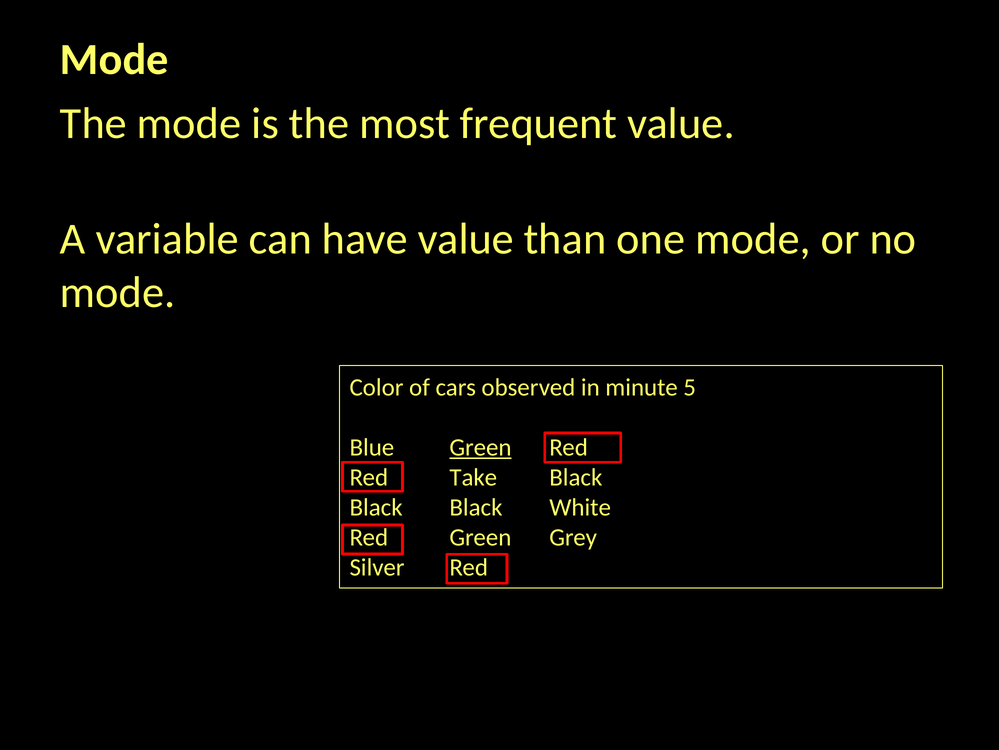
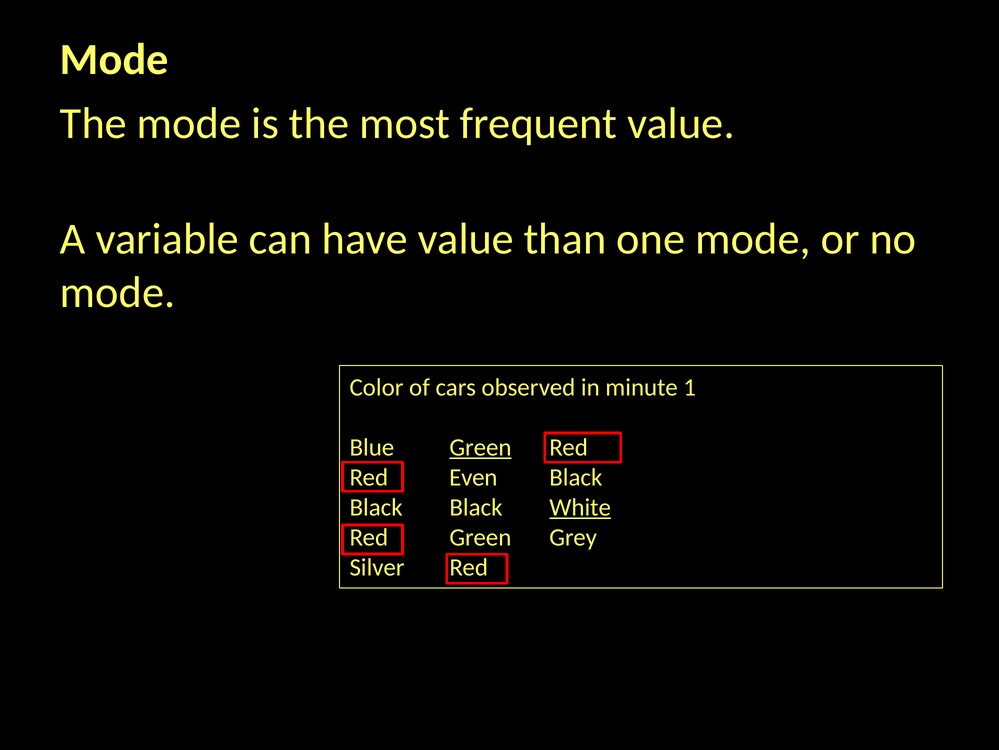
5: 5 -> 1
Take: Take -> Even
White underline: none -> present
